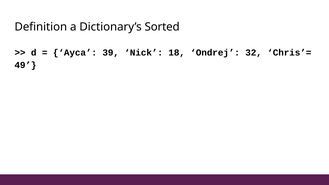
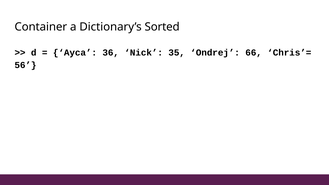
Definition: Definition -> Container
39: 39 -> 36
18: 18 -> 35
32: 32 -> 66
49: 49 -> 56
